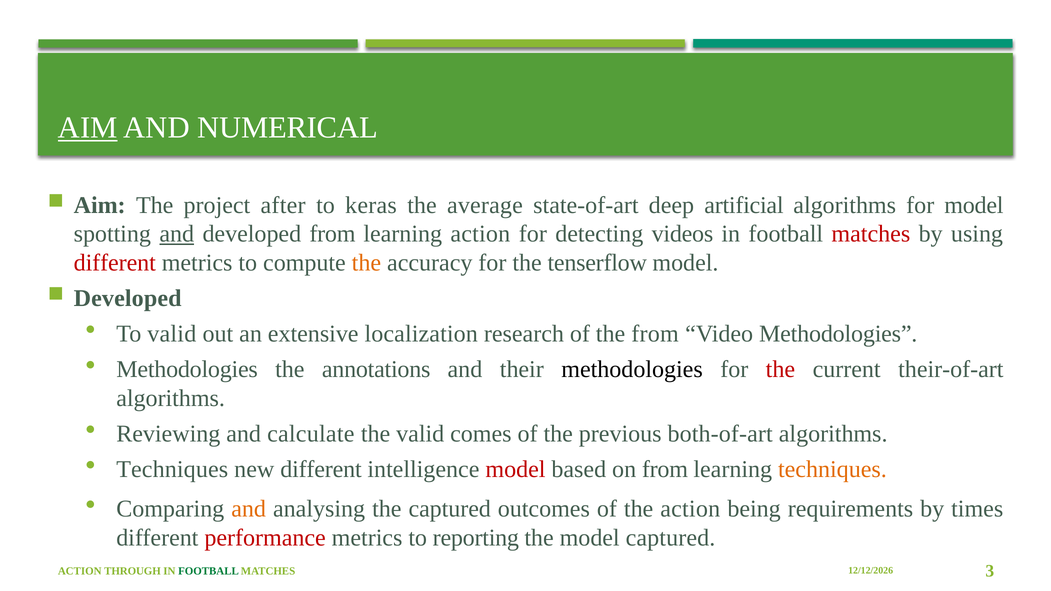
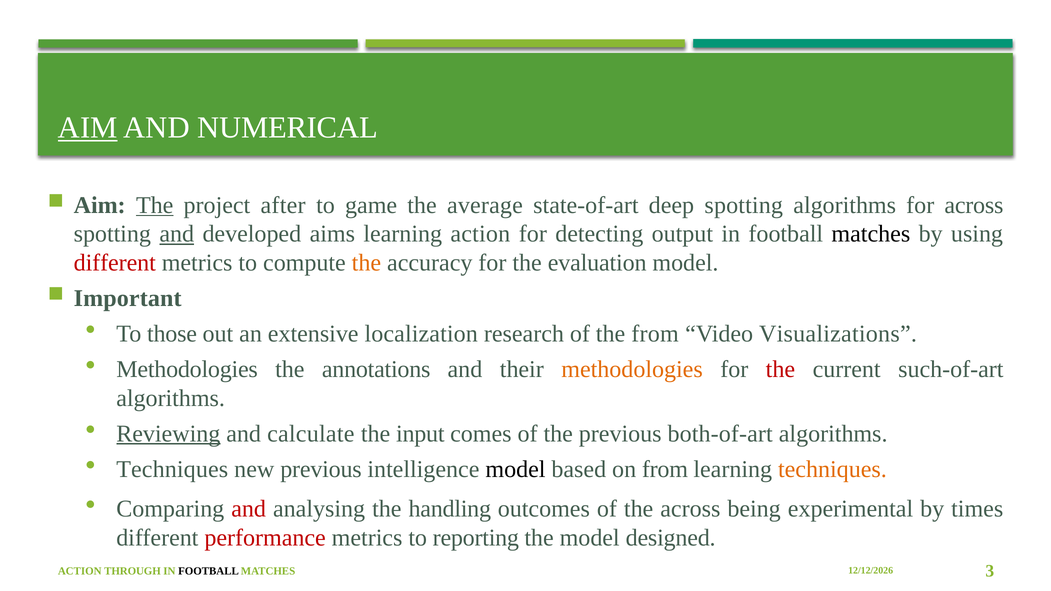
The at (155, 205) underline: none -> present
keras: keras -> game
deep artificial: artificial -> spotting
for model: model -> across
developed from: from -> aims
videos: videos -> output
matches at (871, 234) colour: red -> black
tenserflow: tenserflow -> evaluation
Developed at (128, 298): Developed -> Important
To valid: valid -> those
Video Methodologies: Methodologies -> Visualizations
methodologies at (632, 369) colour: black -> orange
their-of-art: their-of-art -> such-of-art
Reviewing underline: none -> present
the valid: valid -> input
new different: different -> previous
model at (515, 469) colour: red -> black
and at (249, 509) colour: orange -> red
the captured: captured -> handling
the action: action -> across
requirements: requirements -> experimental
model captured: captured -> designed
FOOTBALL at (209, 571) colour: green -> black
